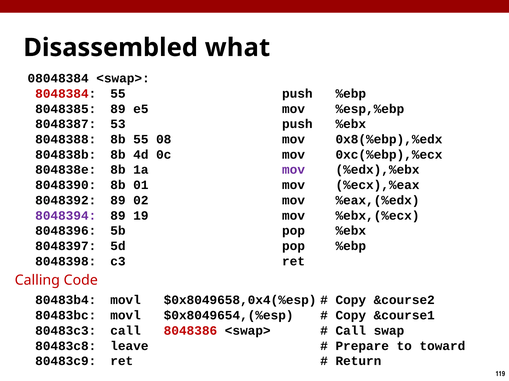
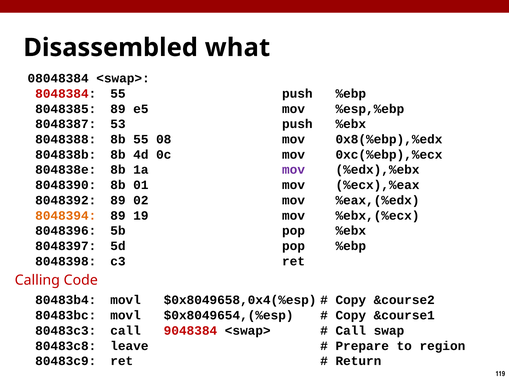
8048394 colour: purple -> orange
8048386: 8048386 -> 9048384
toward: toward -> region
